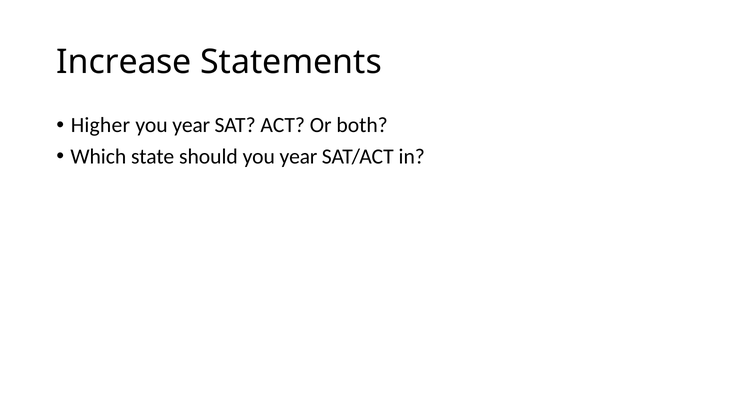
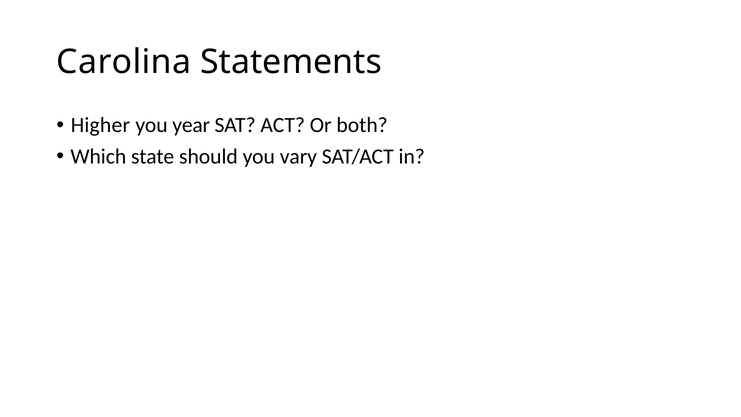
Increase: Increase -> Carolina
should you year: year -> vary
